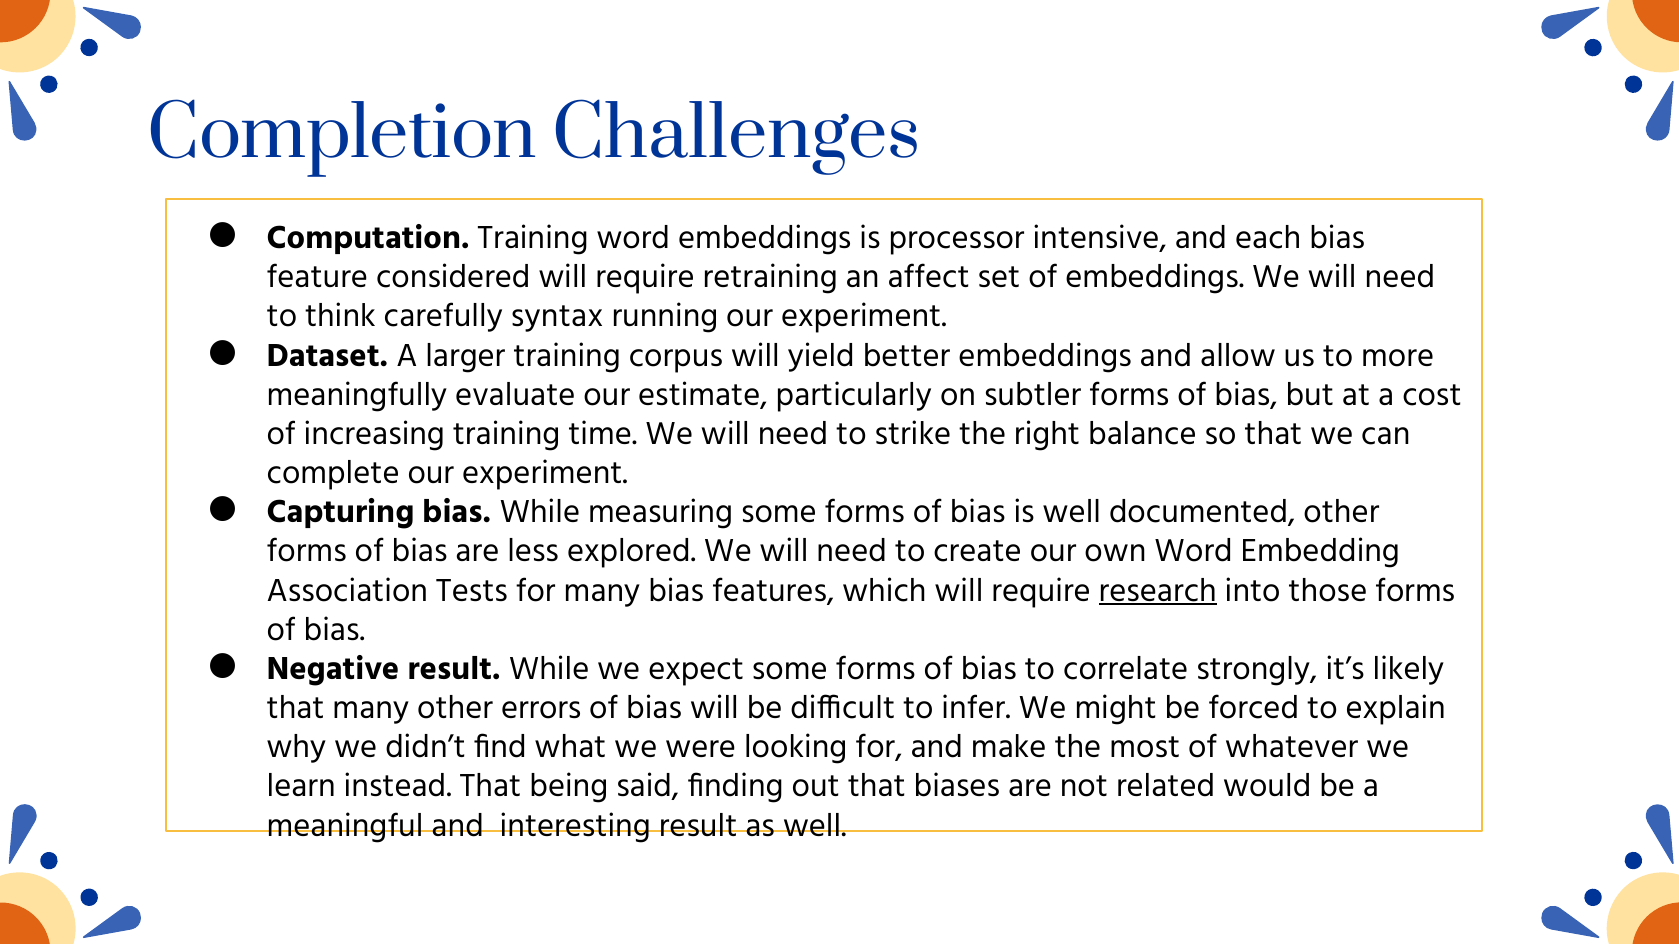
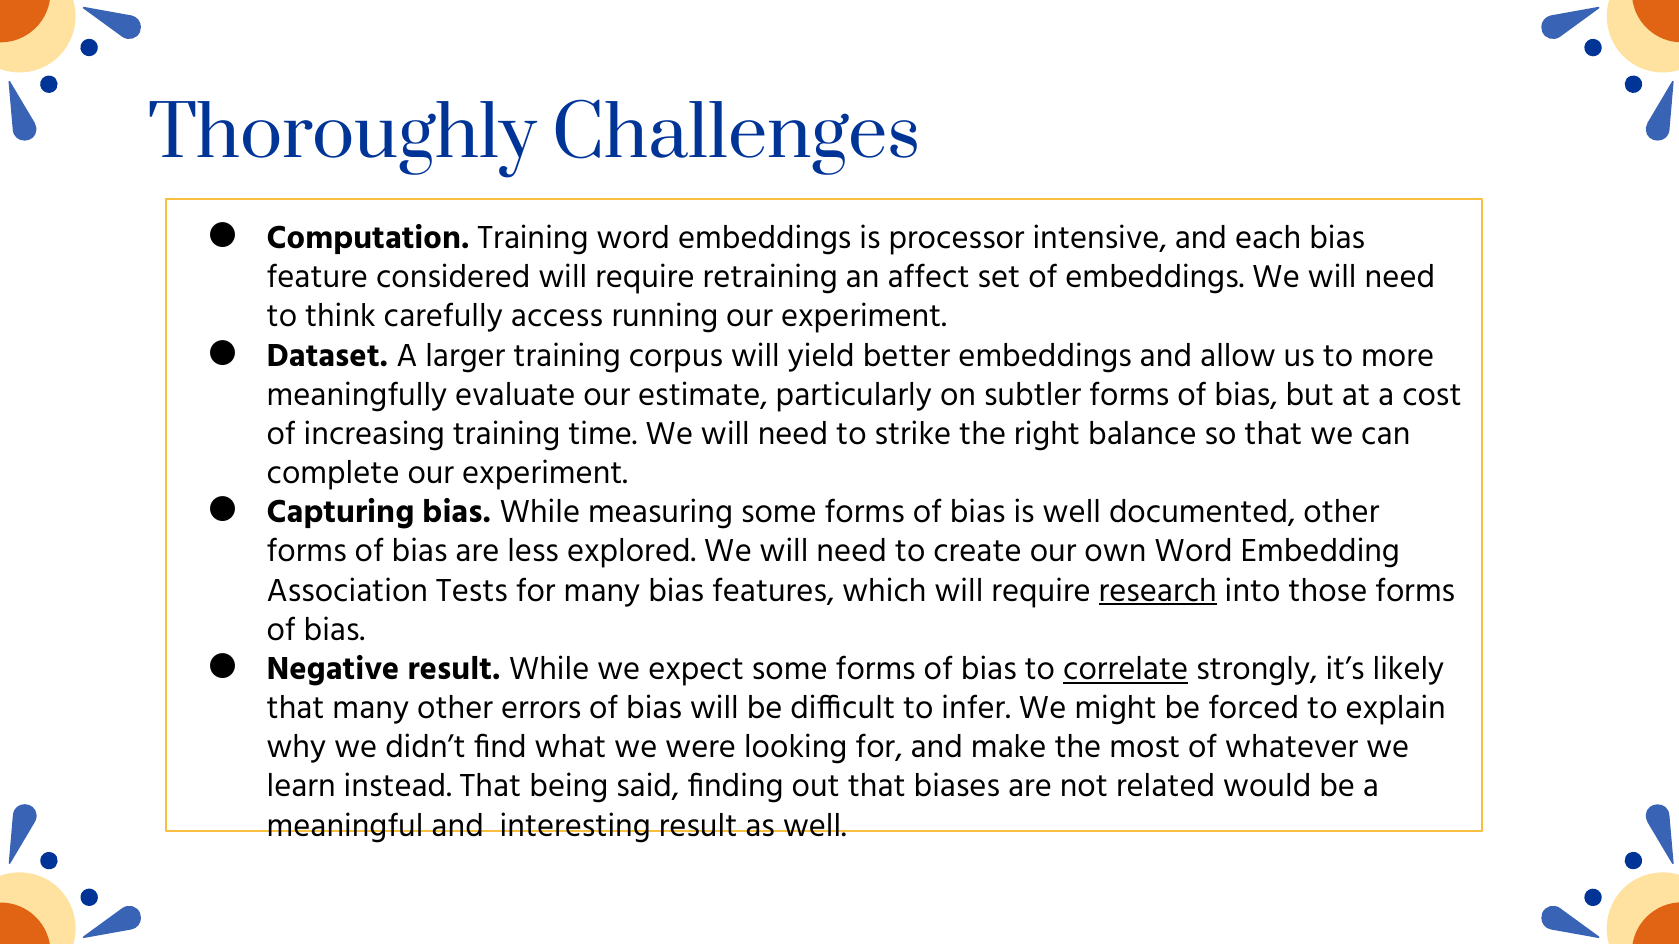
Completion: Completion -> Thoroughly
syntax: syntax -> access
correlate underline: none -> present
